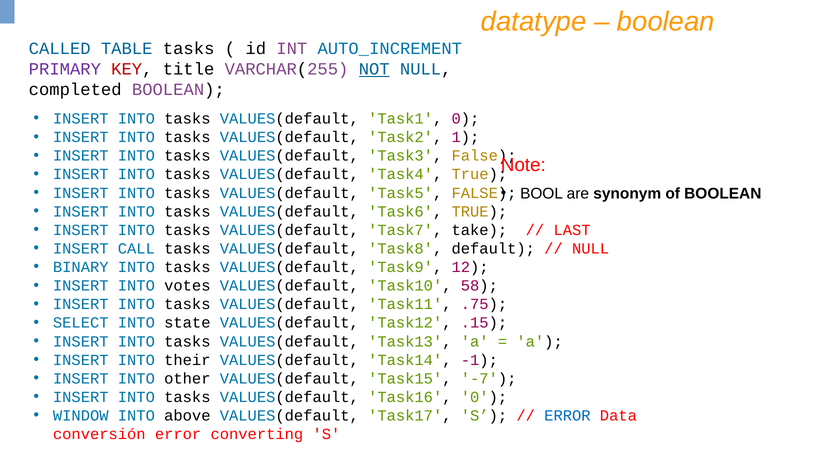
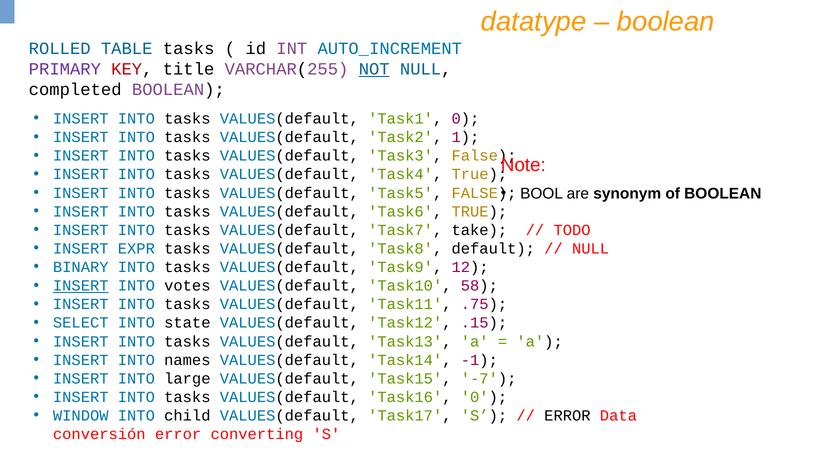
CALLED: CALLED -> ROLLED
LAST: LAST -> TODO
CALL: CALL -> EXPR
INSERT at (81, 285) underline: none -> present
their: their -> names
other: other -> large
above: above -> child
ERROR at (567, 415) colour: blue -> black
